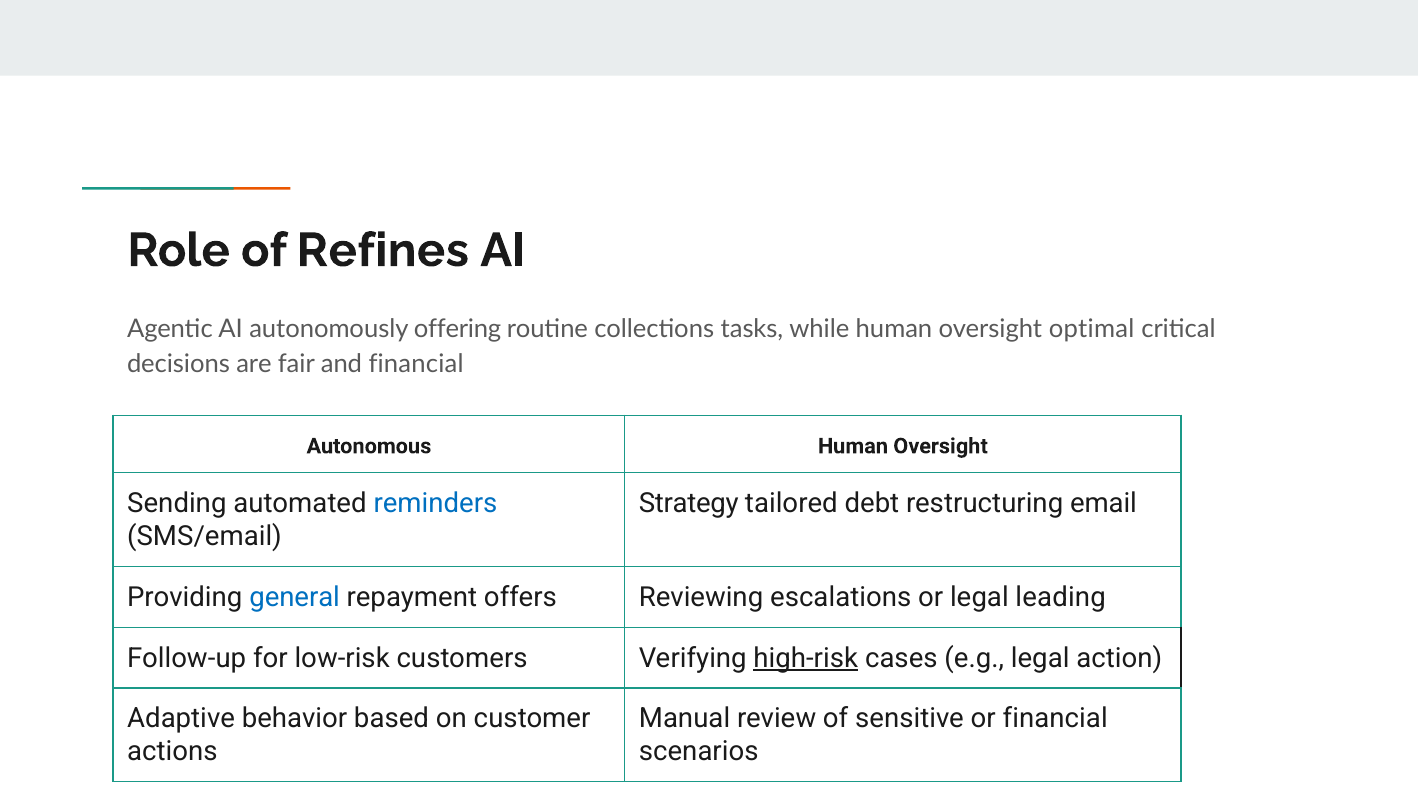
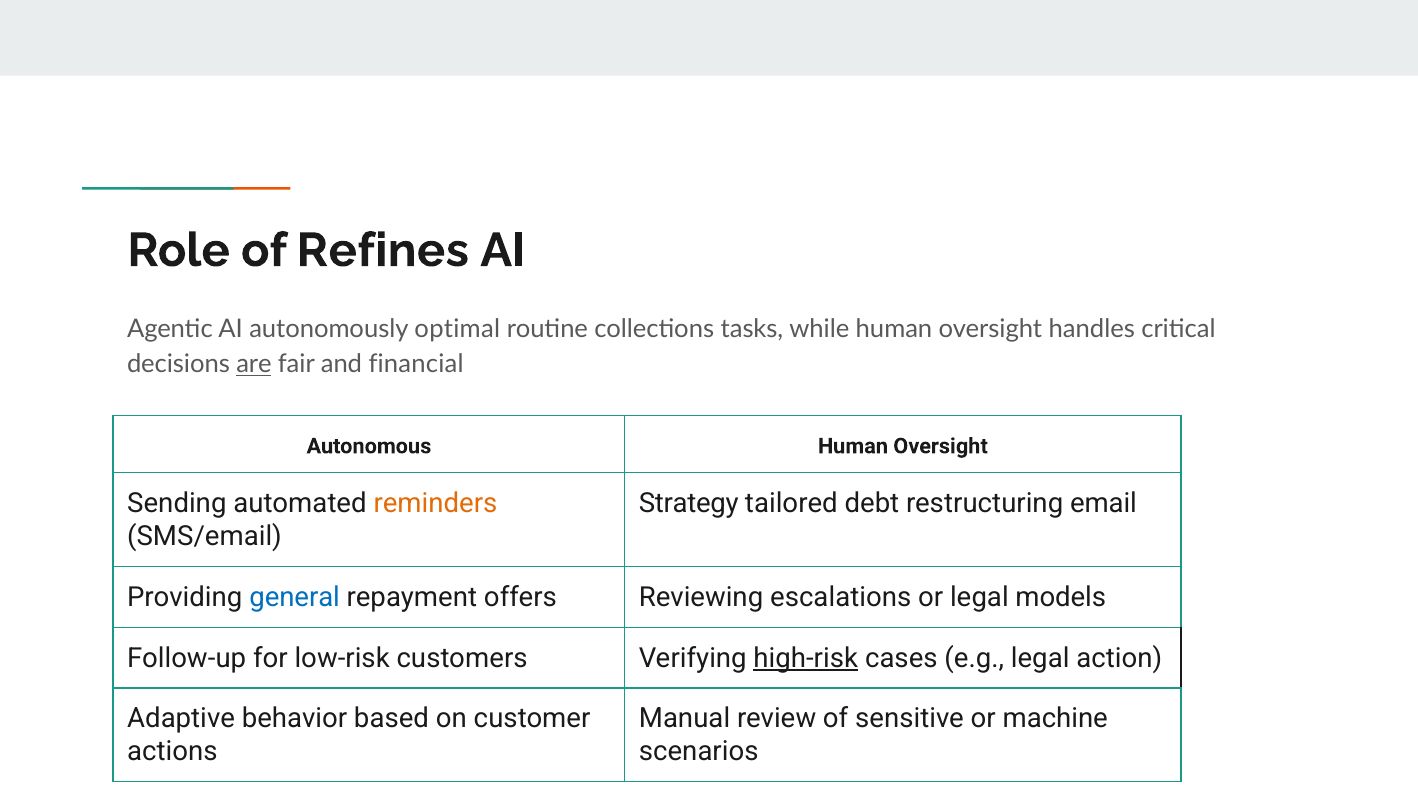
offering: offering -> optimal
optimal: optimal -> handles
are underline: none -> present
reminders colour: blue -> orange
leading: leading -> models
or financial: financial -> machine
